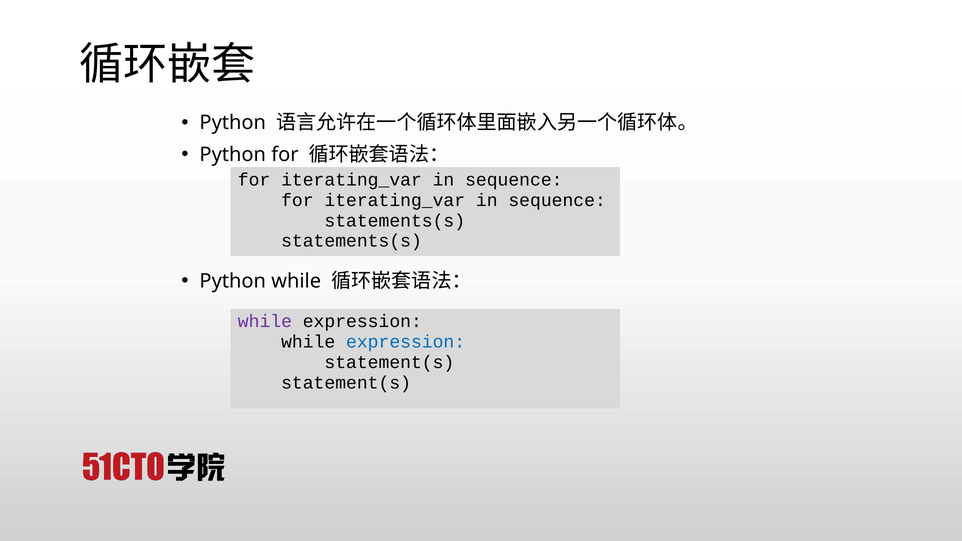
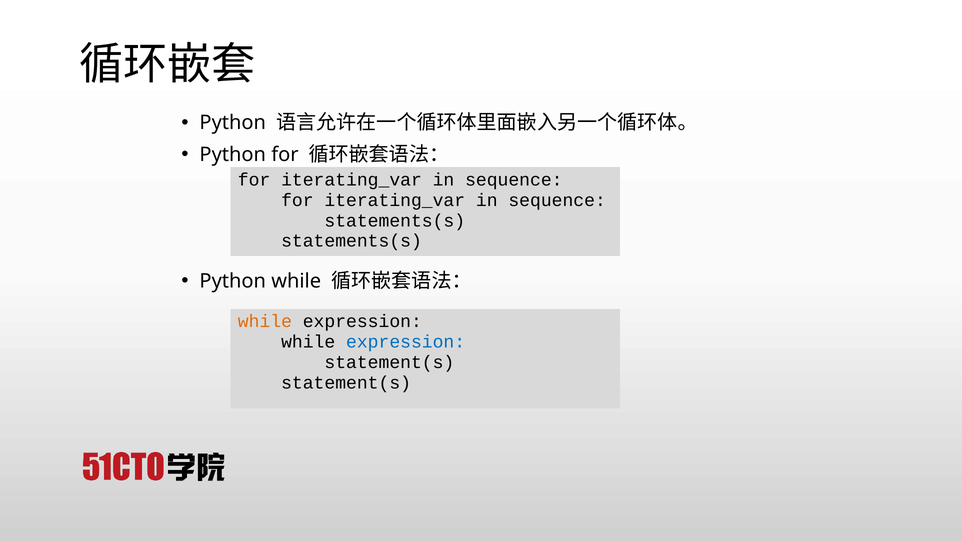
while at (265, 322) colour: purple -> orange
